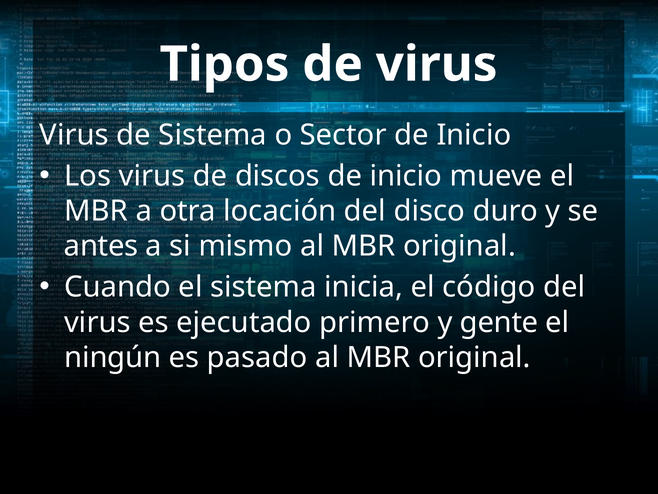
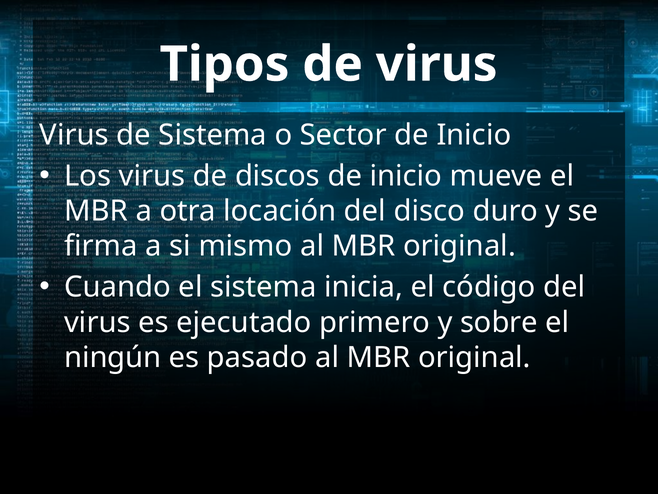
antes: antes -> firma
gente: gente -> sobre
